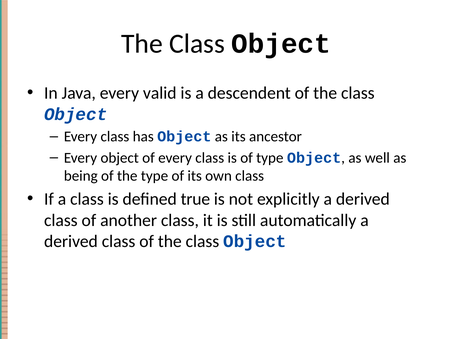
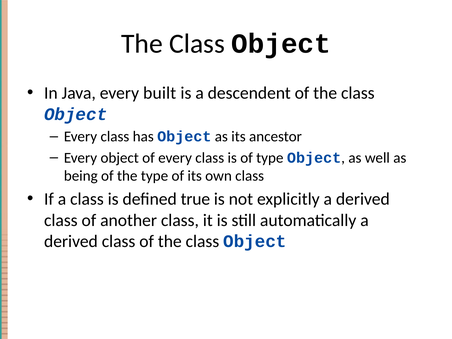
valid: valid -> built
